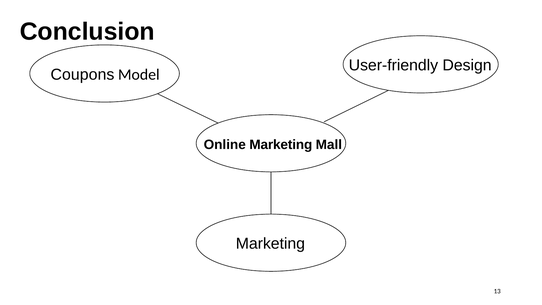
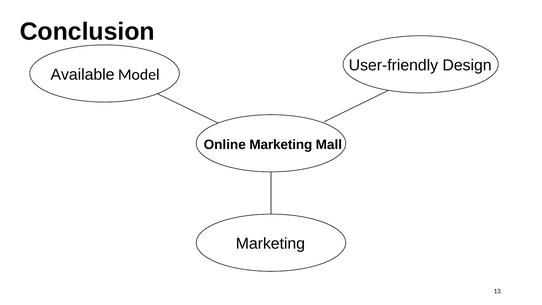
Coupons: Coupons -> Available
